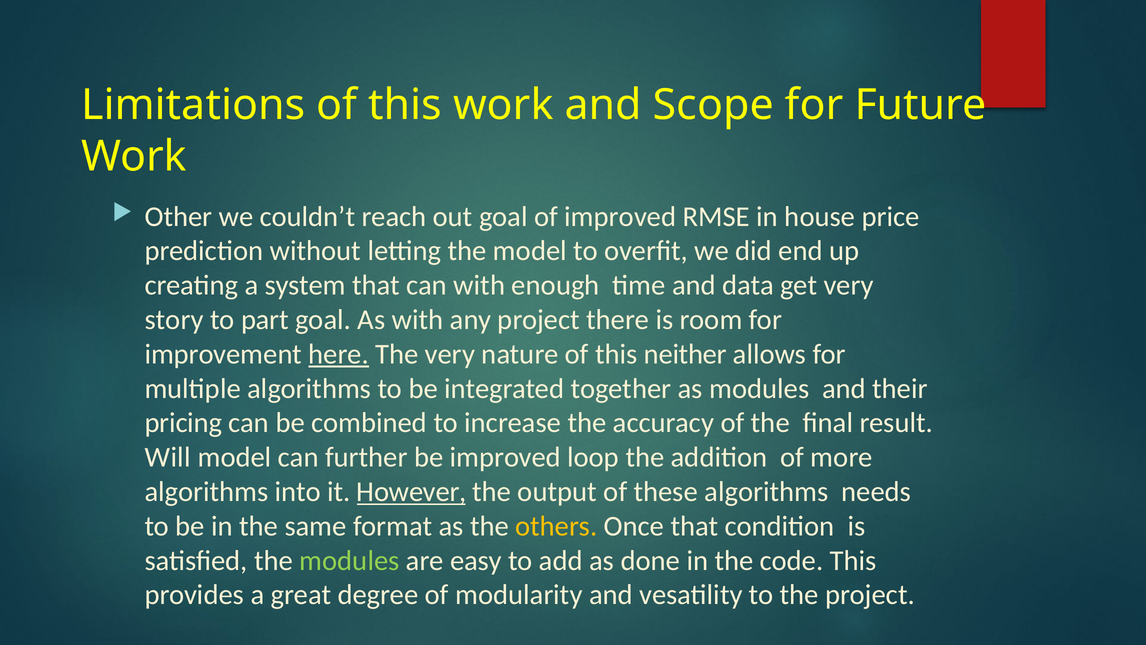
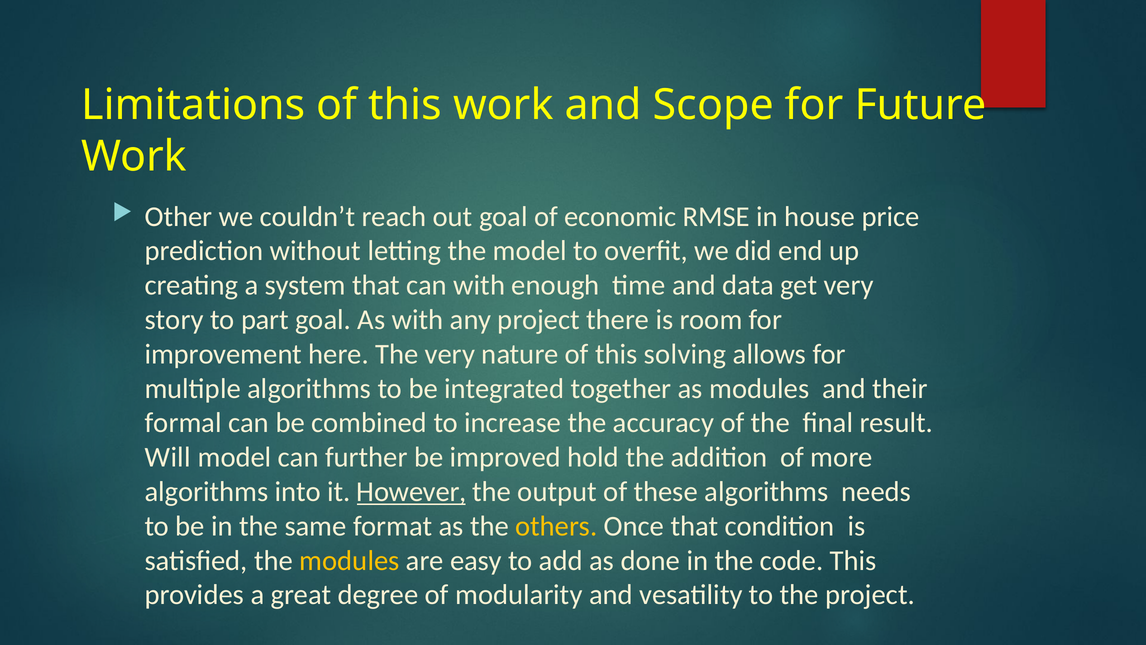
of improved: improved -> economic
here underline: present -> none
neither: neither -> solving
pricing: pricing -> formal
loop: loop -> hold
modules at (349, 560) colour: light green -> yellow
